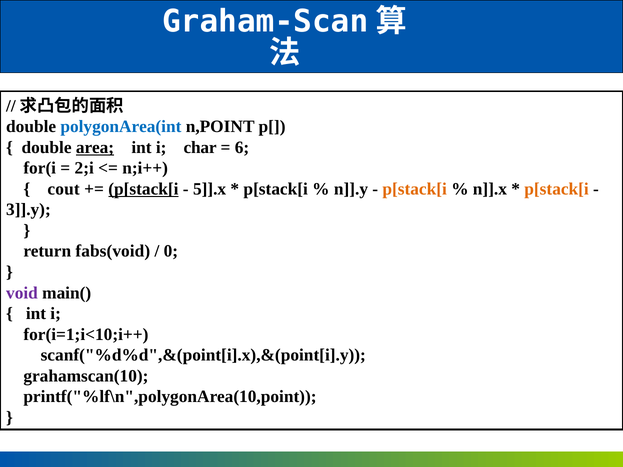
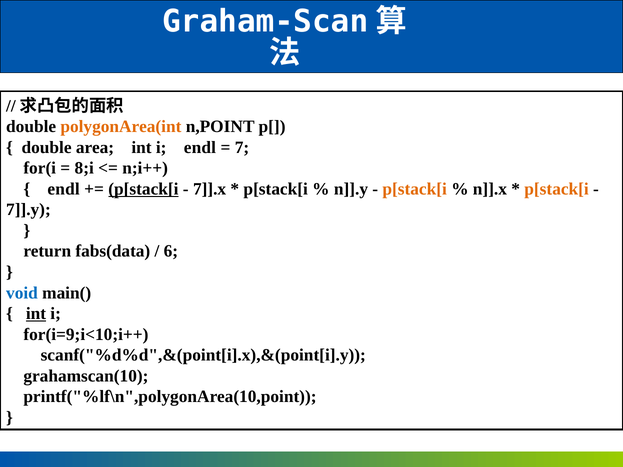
polygonArea(int colour: blue -> orange
area underline: present -> none
i char: char -> endl
6: 6 -> 7
2;i: 2;i -> 8;i
cout at (64, 189): cout -> endl
5]].x: 5]].x -> 7]].x
3]].y: 3]].y -> 7]].y
fabs(void: fabs(void -> fabs(data
0: 0 -> 6
void colour: purple -> blue
int at (36, 314) underline: none -> present
for(i=1;i<10;i++: for(i=1;i<10;i++ -> for(i=9;i<10;i++
